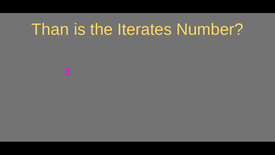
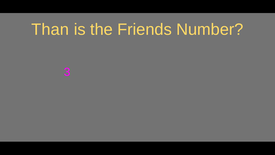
Iterates: Iterates -> Friends
